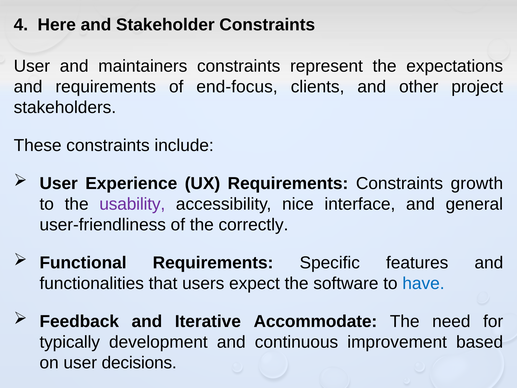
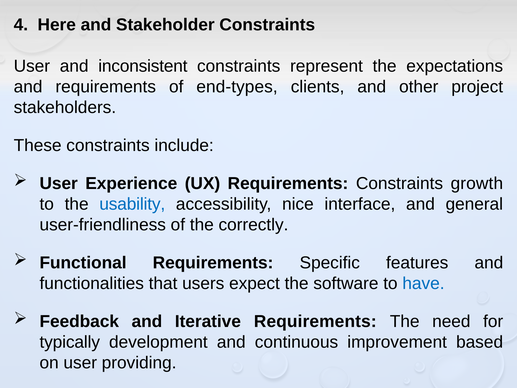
maintainers: maintainers -> inconsistent
end-focus: end-focus -> end-types
usability colour: purple -> blue
Iterative Accommodate: Accommodate -> Requirements
decisions: decisions -> providing
